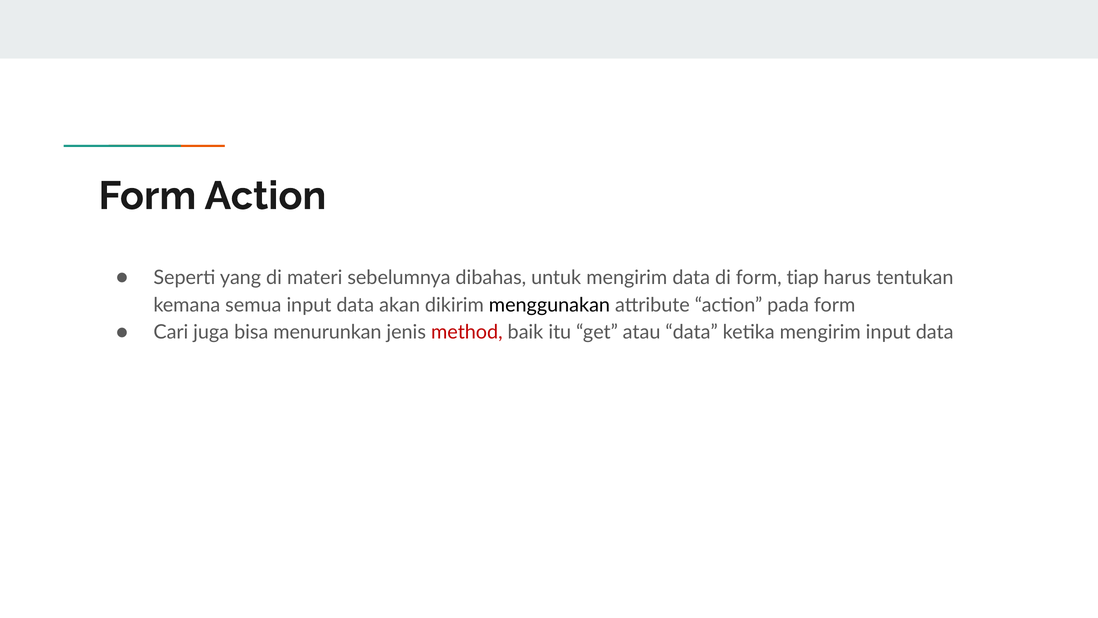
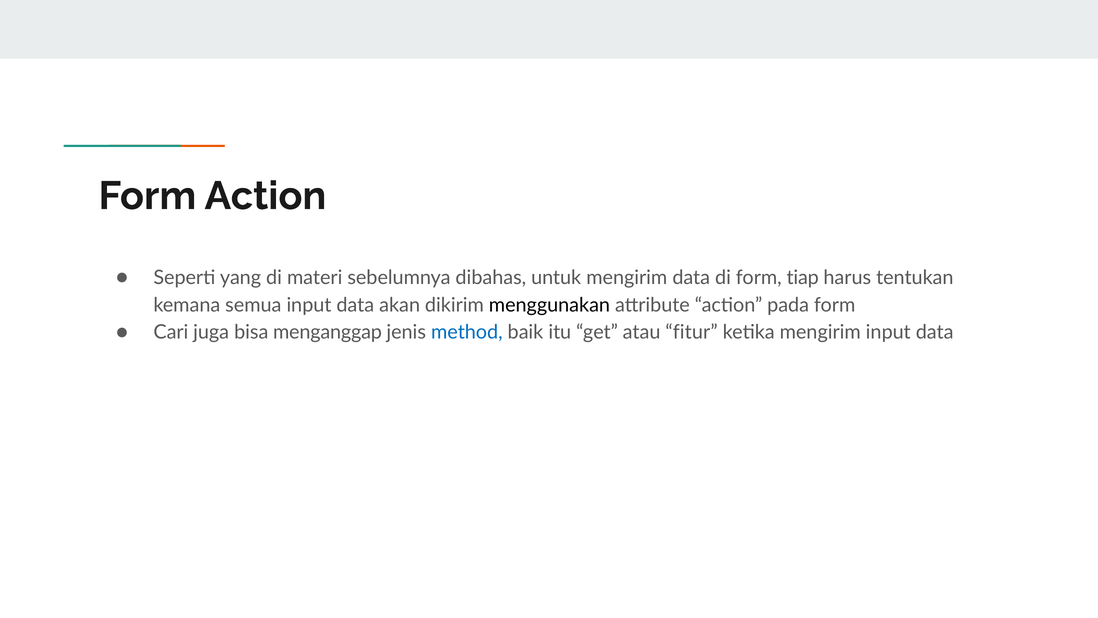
menurunkan: menurunkan -> menganggap
method colour: red -> blue
atau data: data -> fitur
